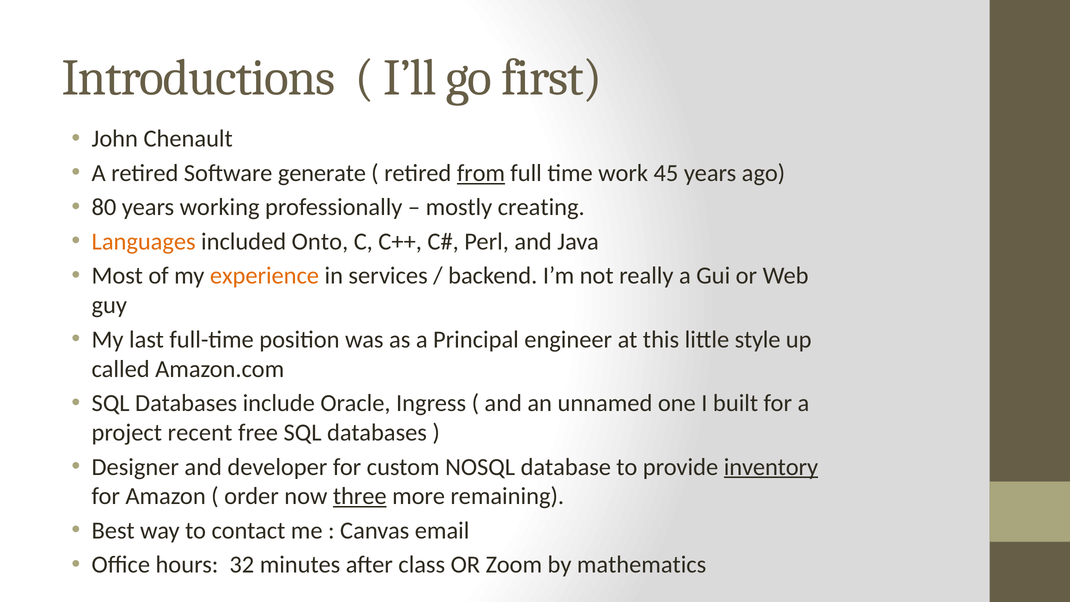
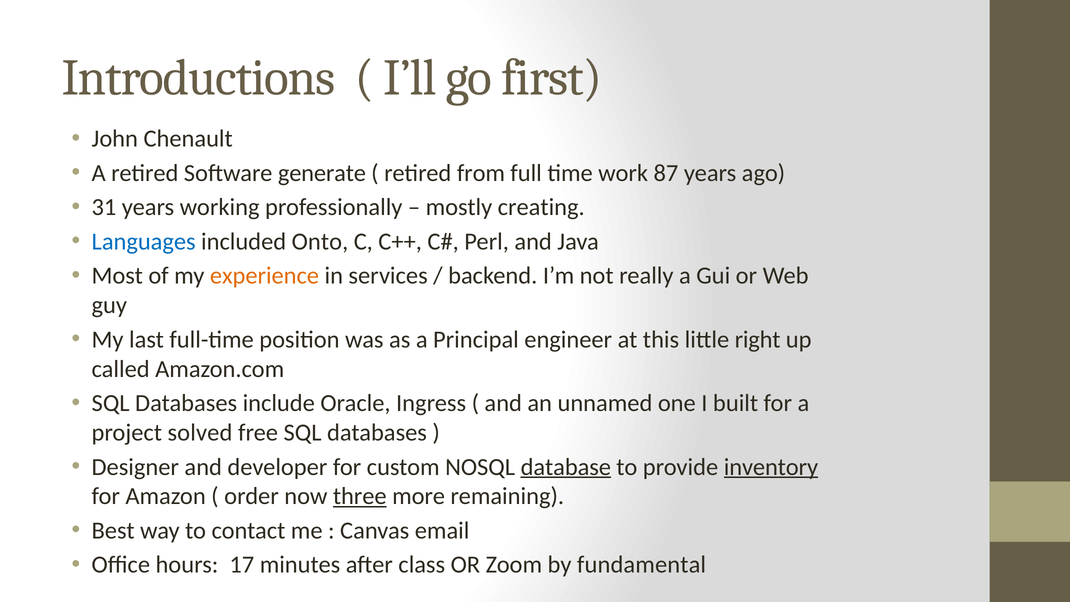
from underline: present -> none
45: 45 -> 87
80: 80 -> 31
Languages colour: orange -> blue
style: style -> right
recent: recent -> solved
database underline: none -> present
32: 32 -> 17
mathematics: mathematics -> fundamental
